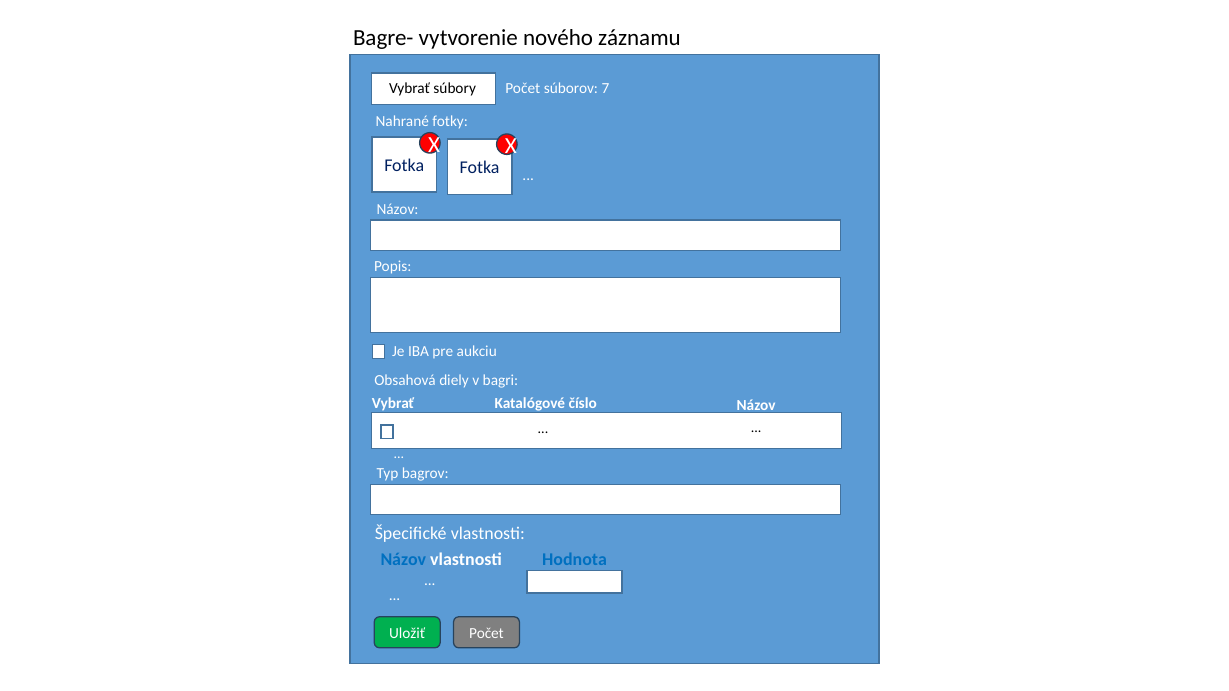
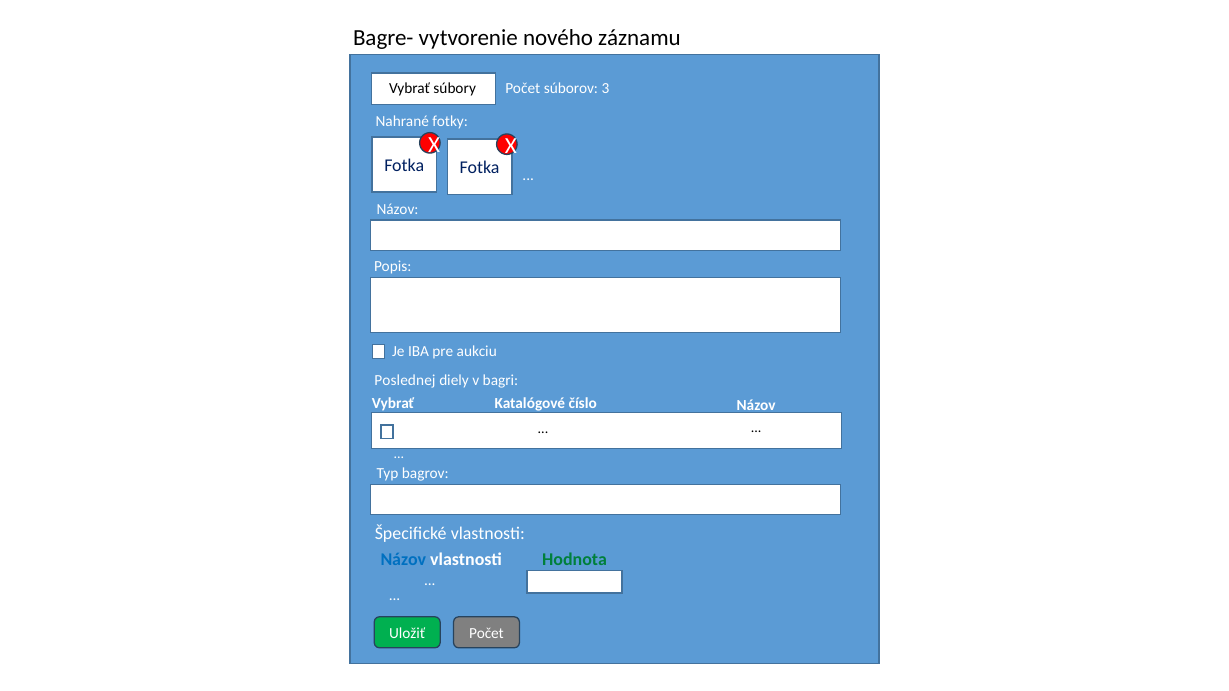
7: 7 -> 3
Obsahová: Obsahová -> Poslednej
Hodnota colour: blue -> green
